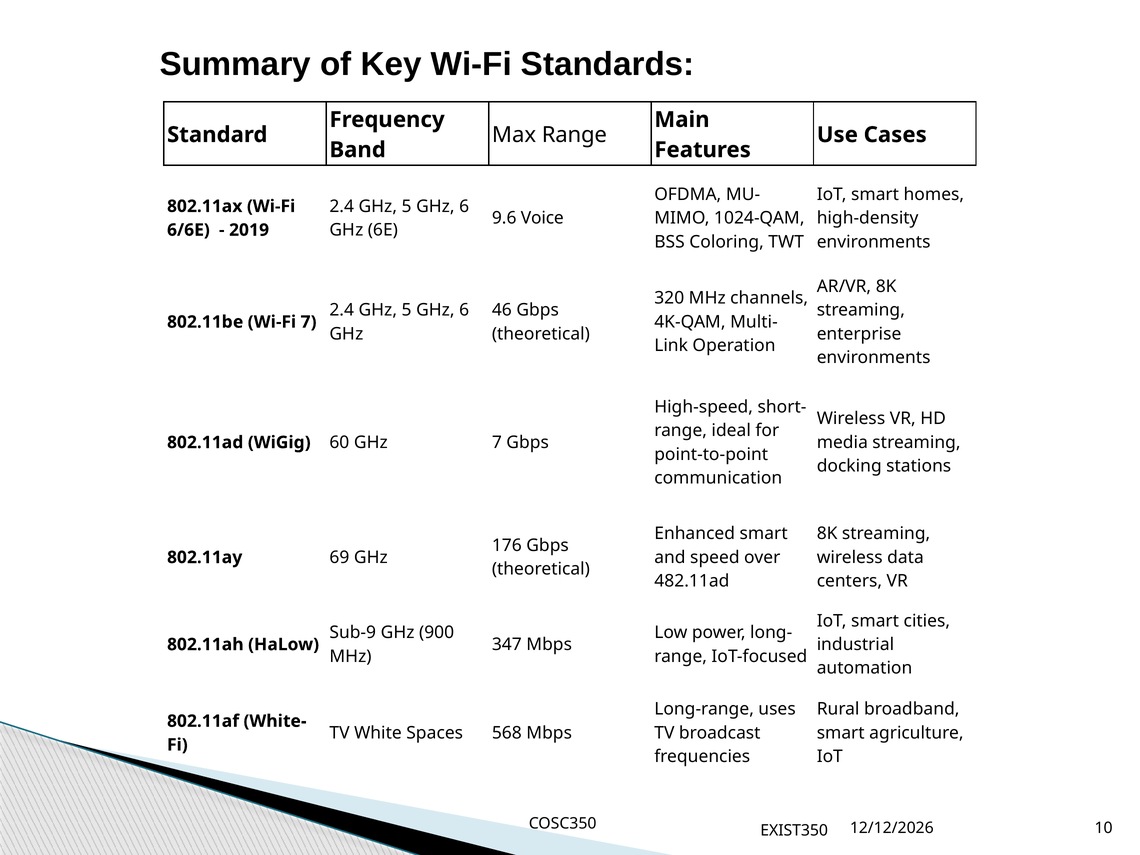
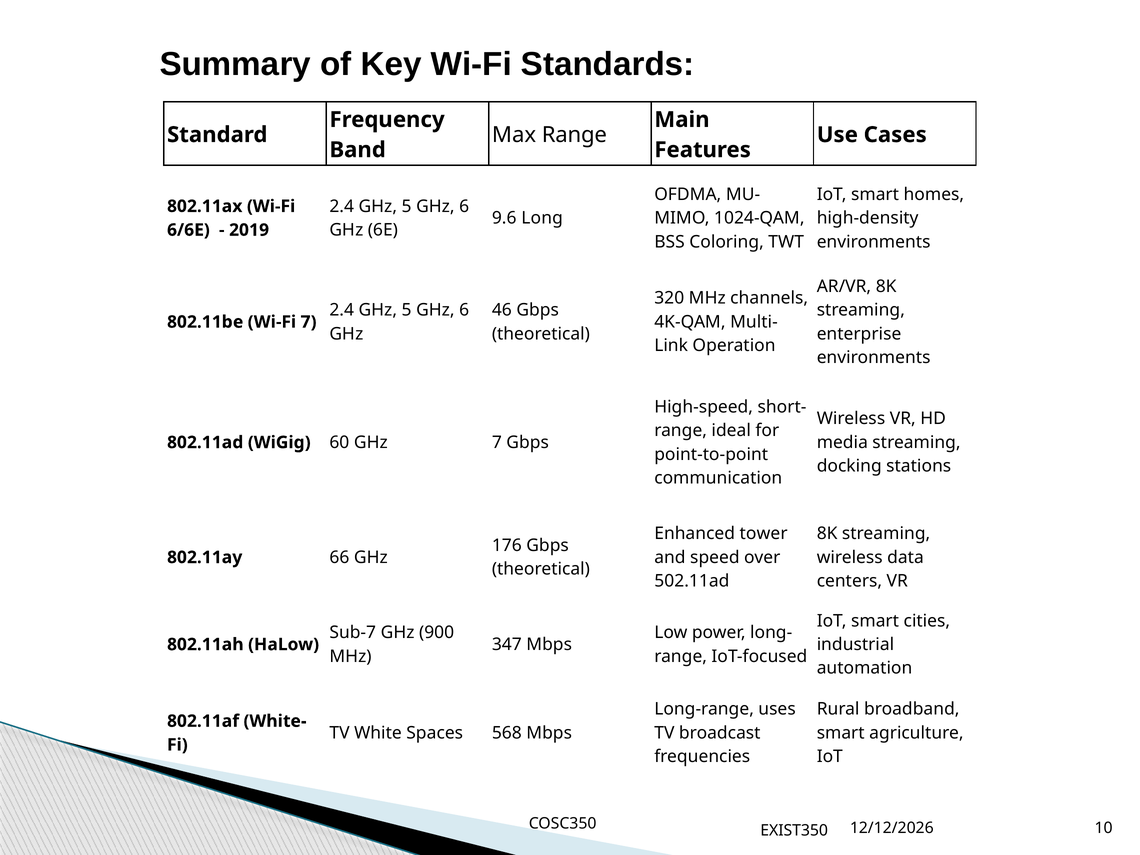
Voice: Voice -> Long
Enhanced smart: smart -> tower
69: 69 -> 66
482.11ad: 482.11ad -> 502.11ad
Sub-9: Sub-9 -> Sub-7
